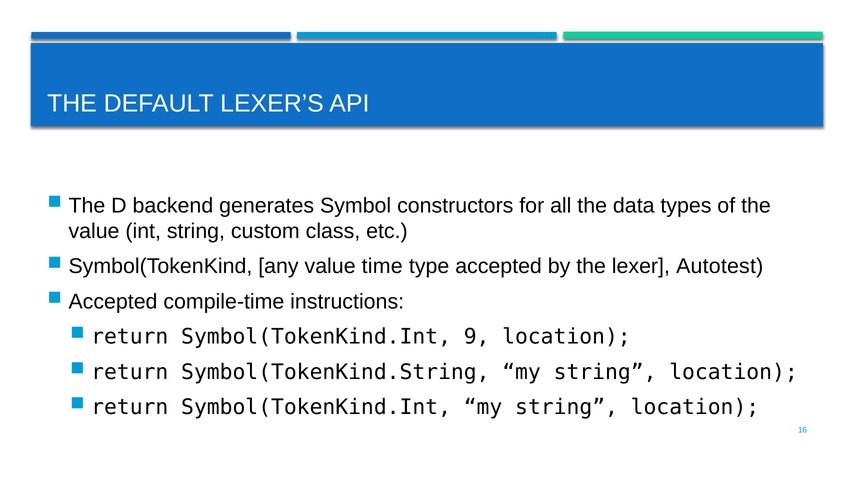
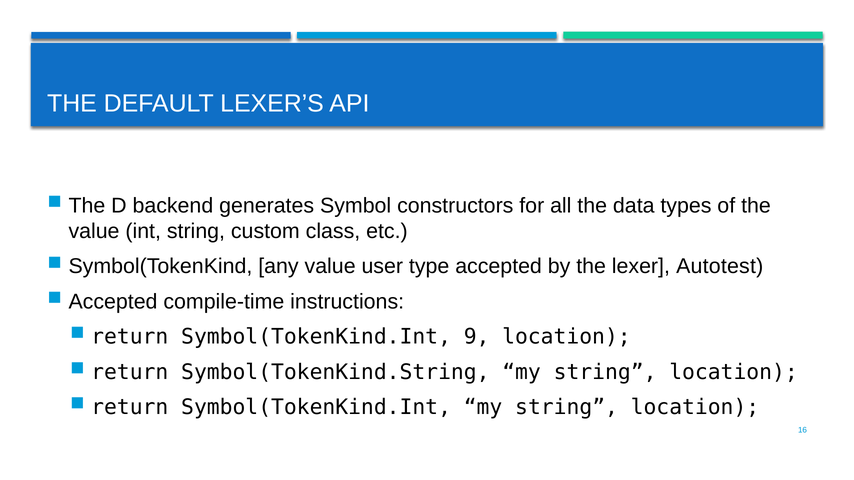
time: time -> user
